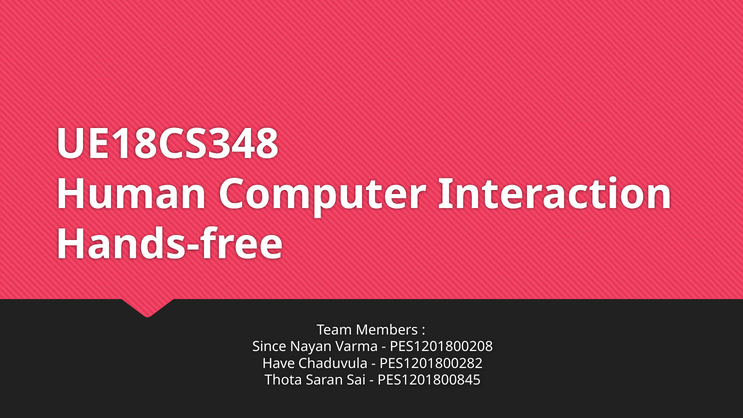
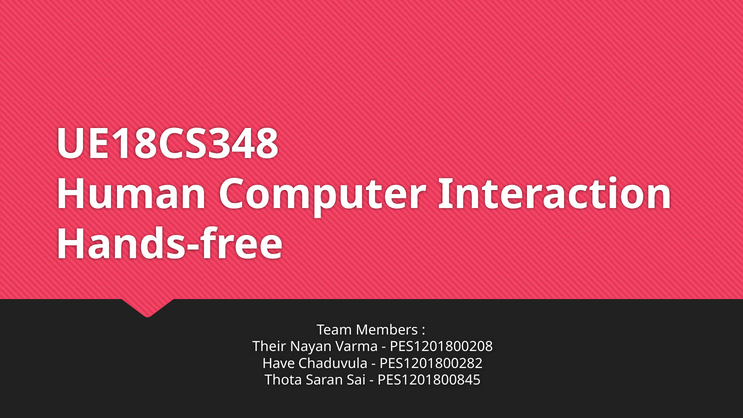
Since: Since -> Their
